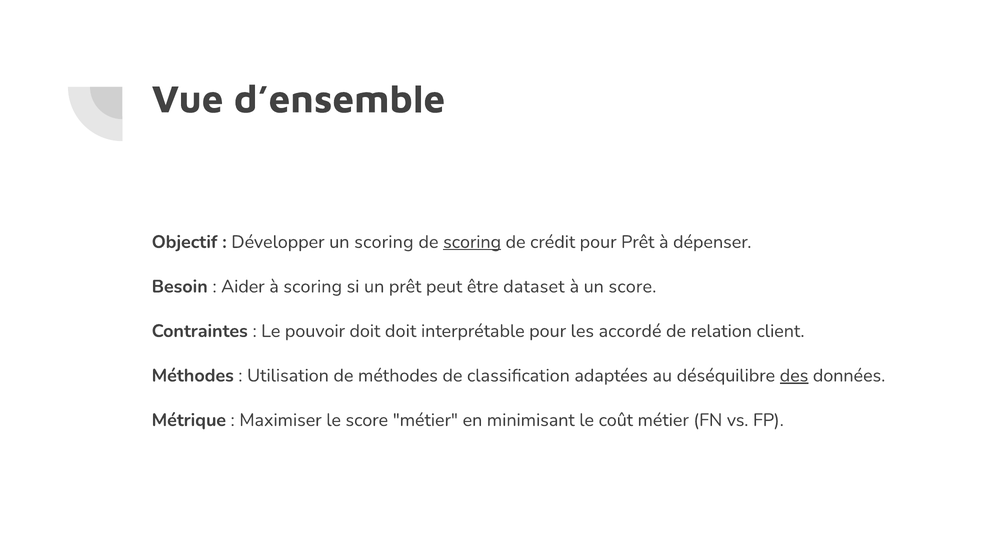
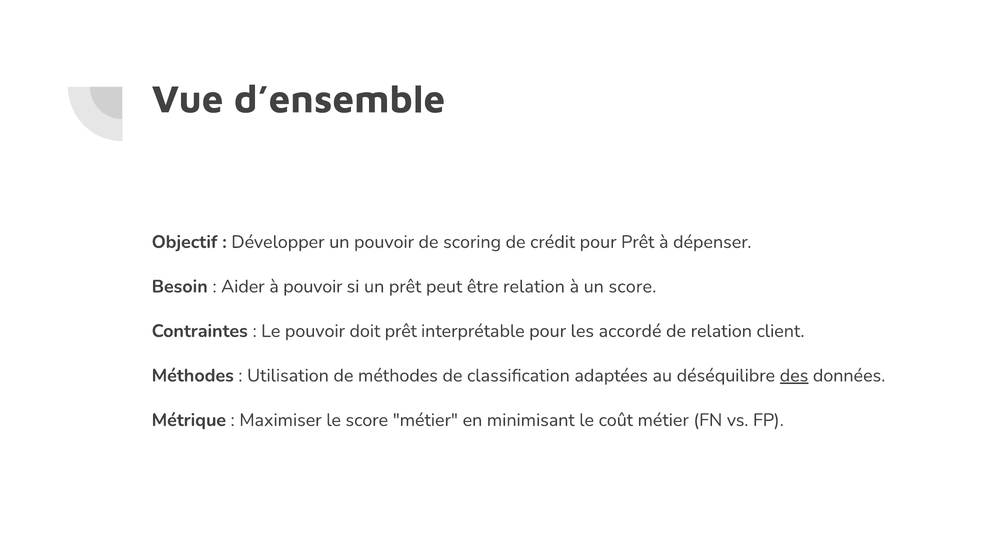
un scoring: scoring -> pouvoir
scoring at (472, 242) underline: present -> none
à scoring: scoring -> pouvoir
être dataset: dataset -> relation
doit doit: doit -> prêt
